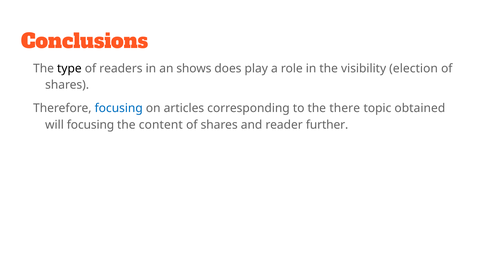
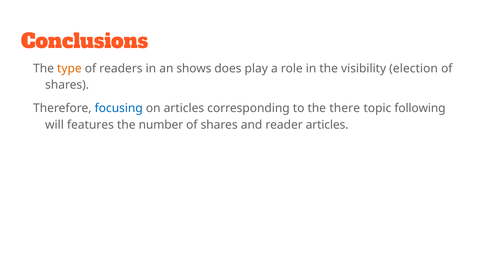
type colour: black -> orange
obtained: obtained -> following
will focusing: focusing -> features
content: content -> number
reader further: further -> articles
